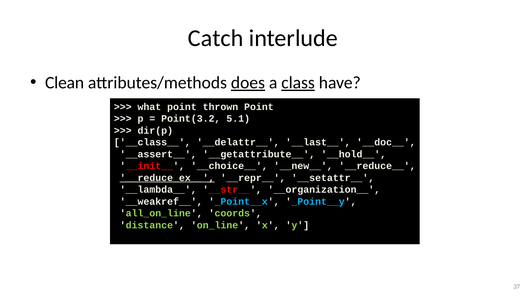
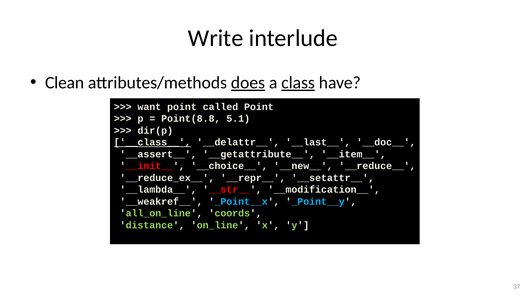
Catch: Catch -> Write
what: what -> want
thrown: thrown -> called
Point(3.2: Point(3.2 -> Point(8.8
__class__ underline: none -> present
__hold__: __hold__ -> __item__
__reduce_ex__ underline: present -> none
__organization__: __organization__ -> __modification__
